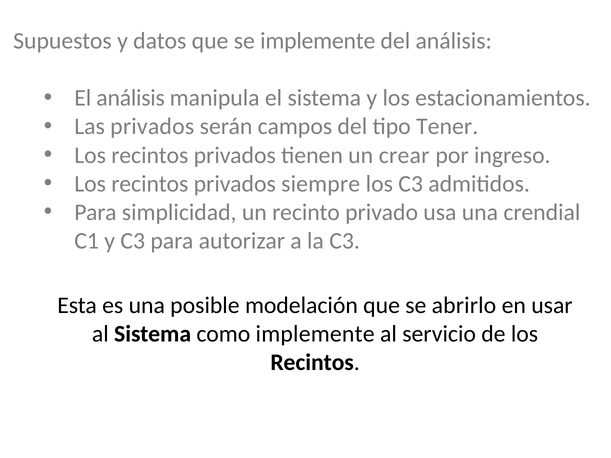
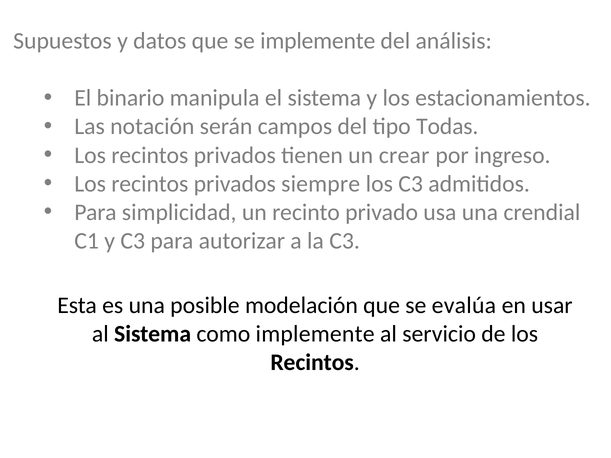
El análisis: análisis -> binario
Las privados: privados -> notación
Tener: Tener -> Todas
abrirlo: abrirlo -> evalúa
